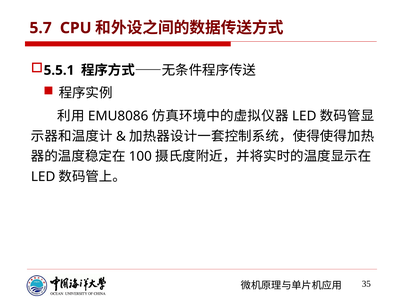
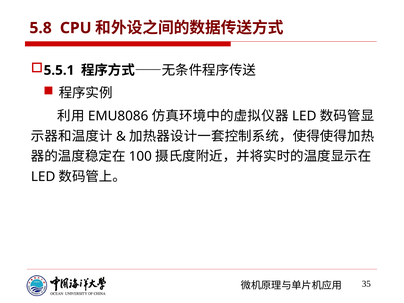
5.7: 5.7 -> 5.8
